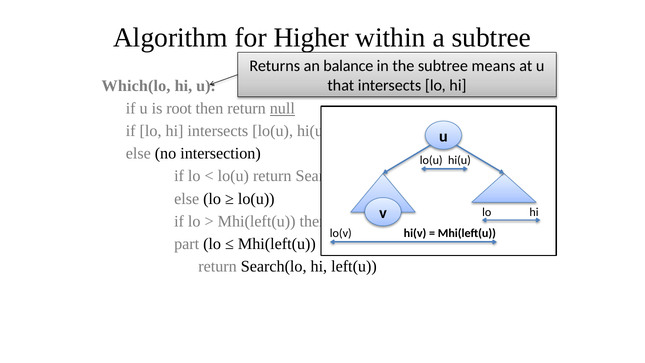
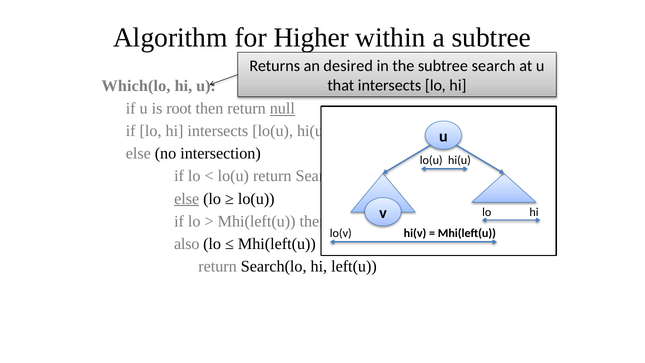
balance: balance -> desired
means: means -> search
else at (187, 199) underline: none -> present
part: part -> also
